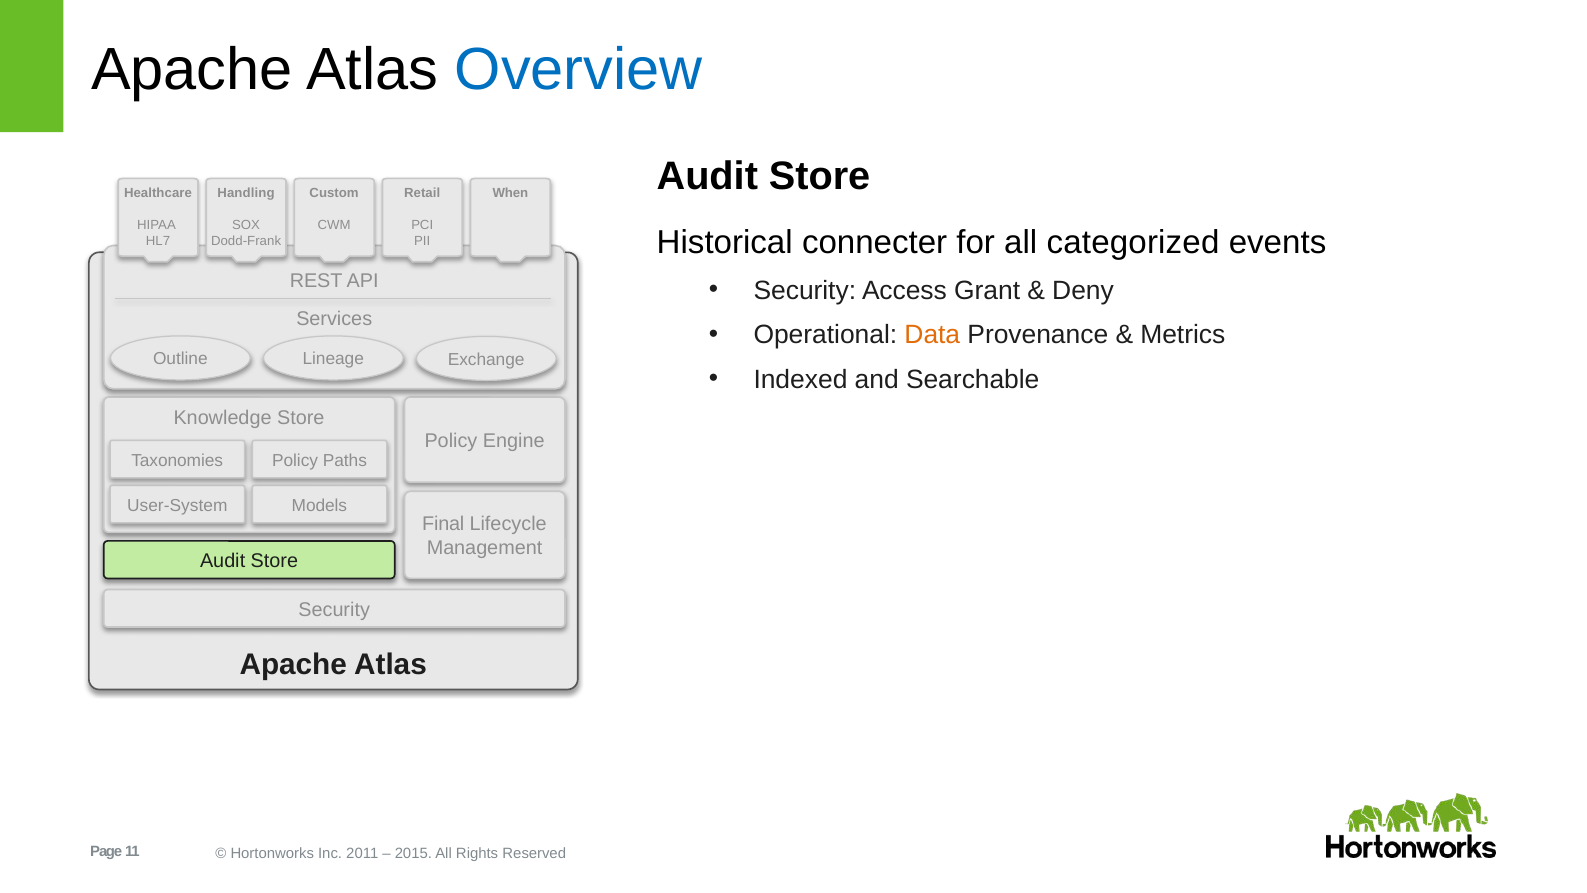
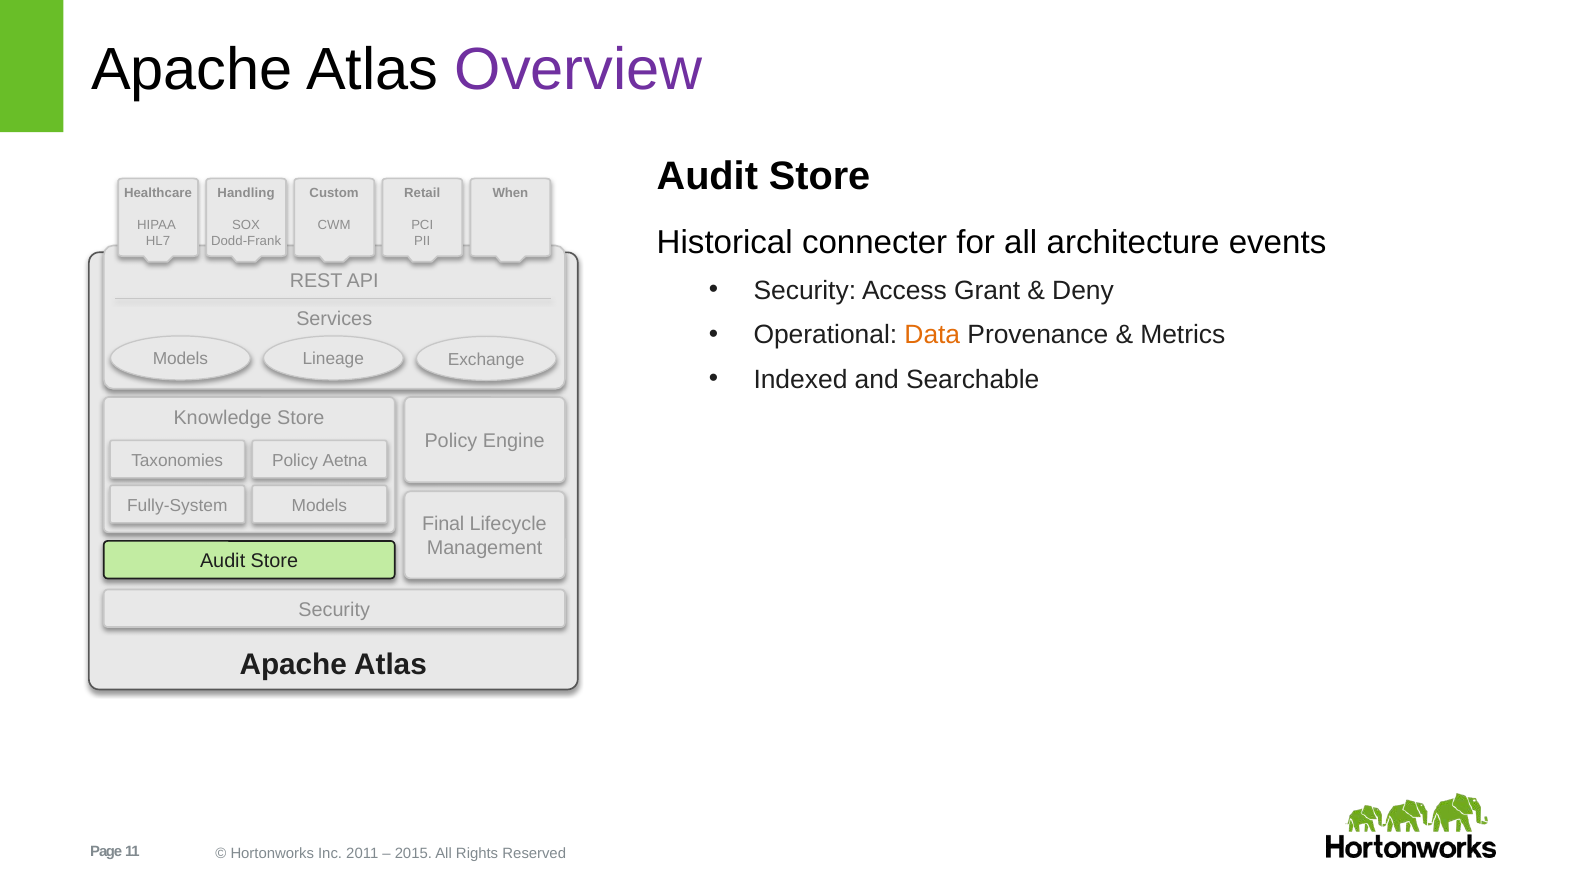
Overview colour: blue -> purple
categorized: categorized -> architecture
Outline at (180, 359): Outline -> Models
Paths: Paths -> Aetna
User-System: User-System -> Fully-System
